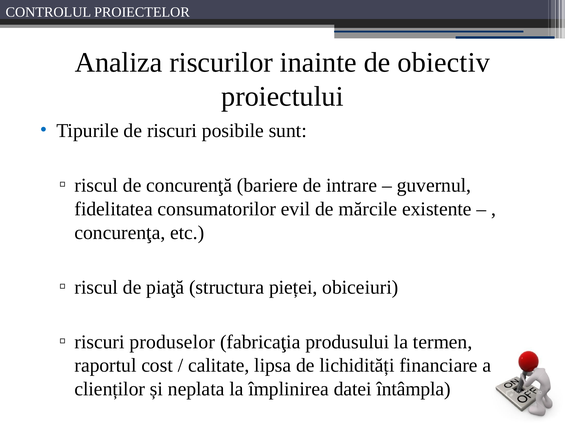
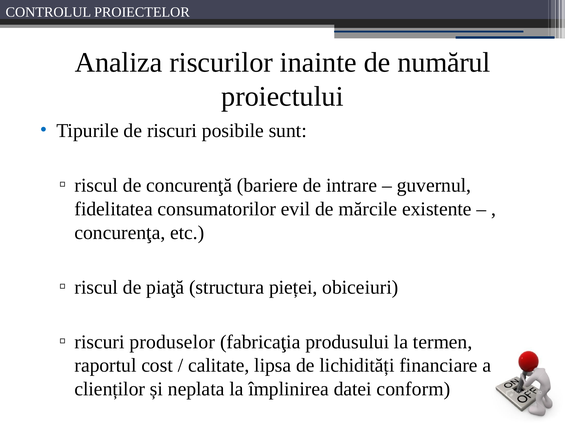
obiectiv: obiectiv -> numărul
întâmpla: întâmpla -> conform
